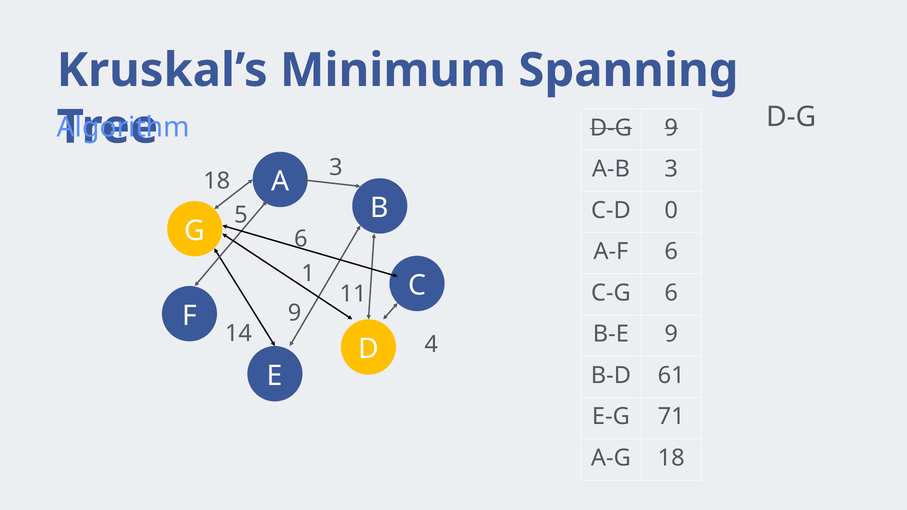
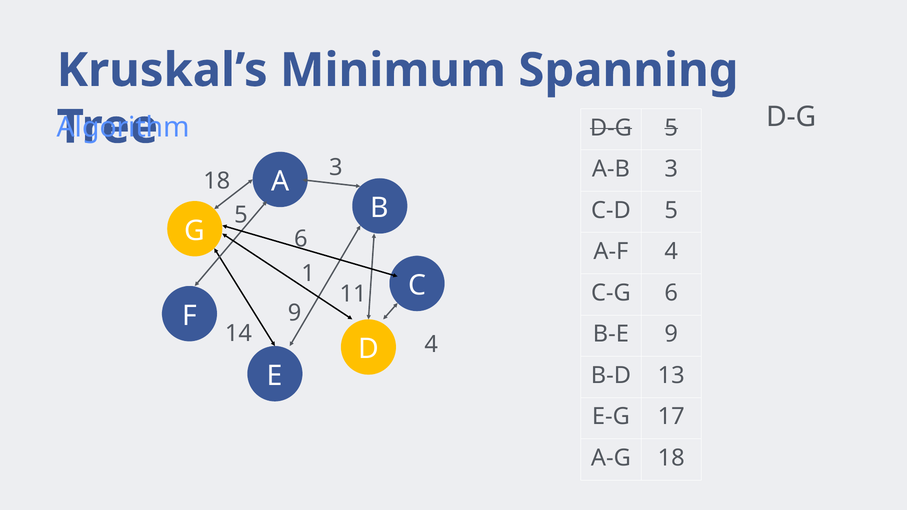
D-G 9: 9 -> 5
C-D 0: 0 -> 5
A-F 6: 6 -> 4
61: 61 -> 13
71: 71 -> 17
